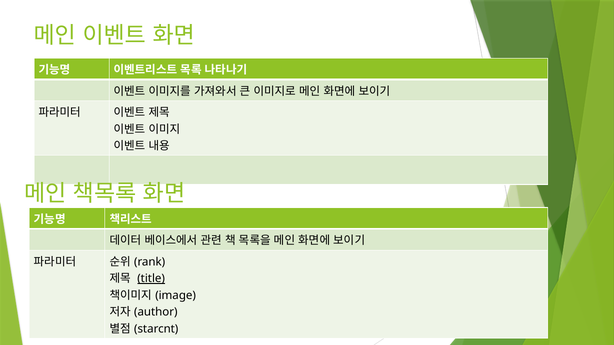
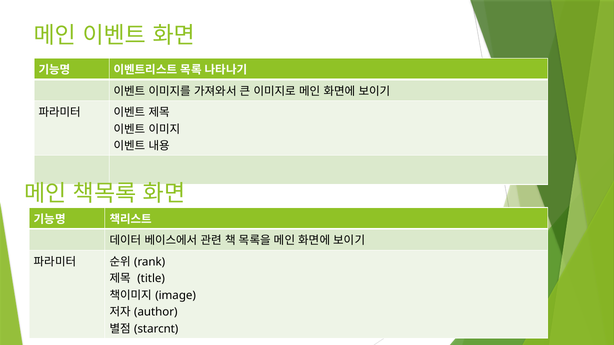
title underline: present -> none
